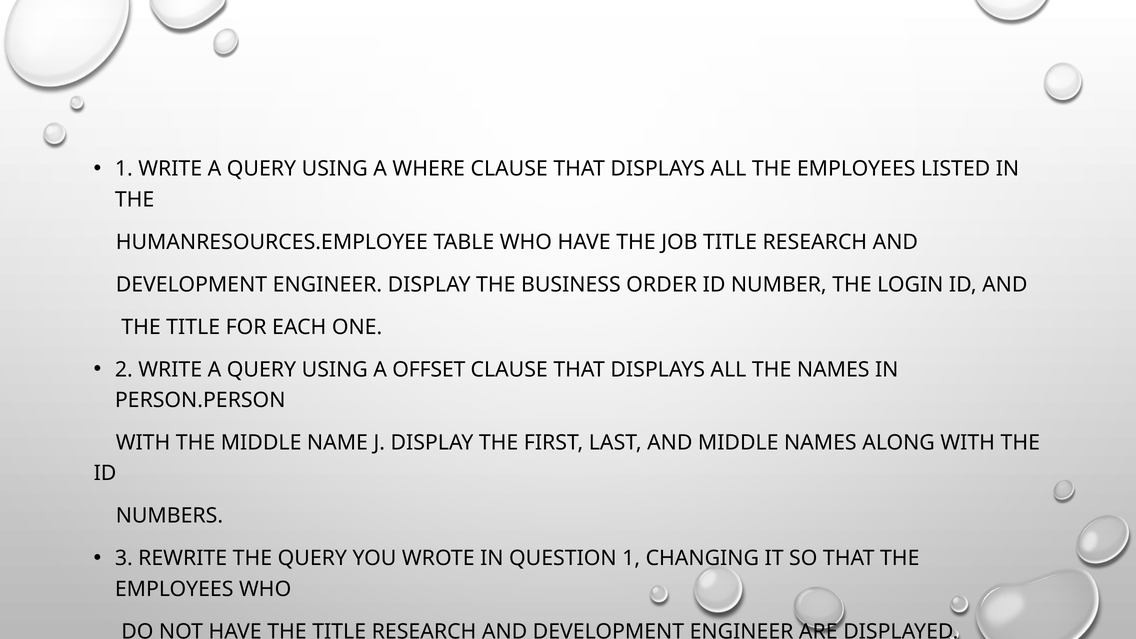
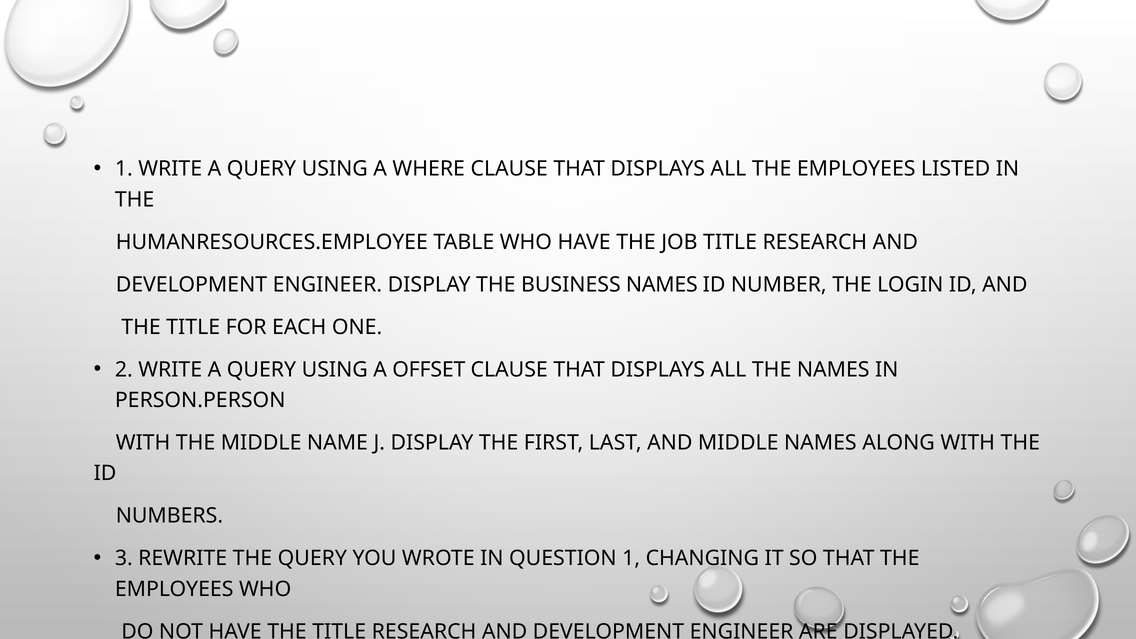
BUSINESS ORDER: ORDER -> NAMES
